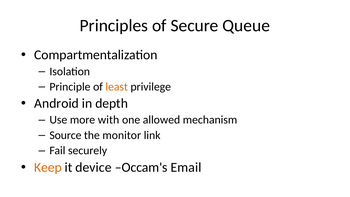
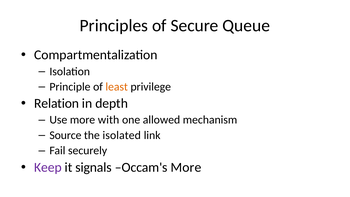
Android: Android -> Relation
monitor: monitor -> isolated
Keep colour: orange -> purple
device: device -> signals
Occam's Email: Email -> More
